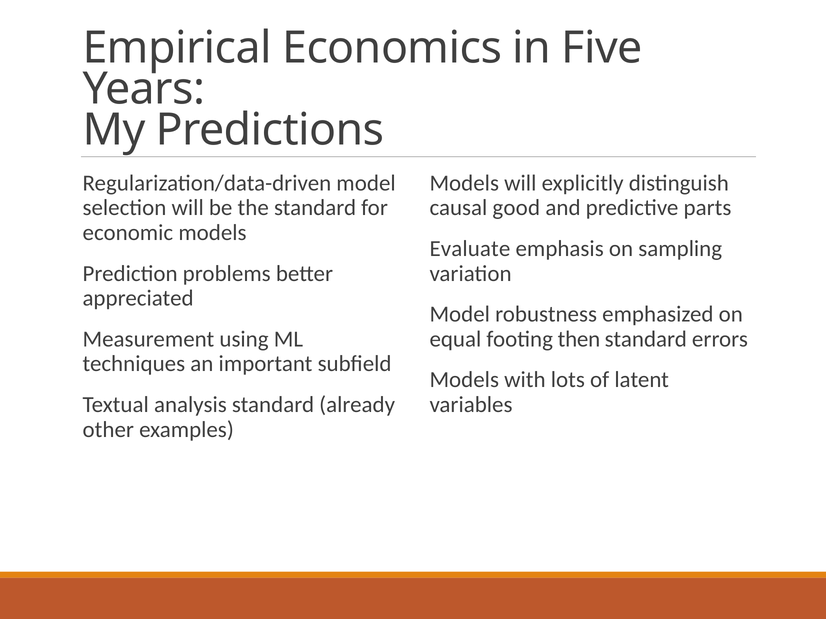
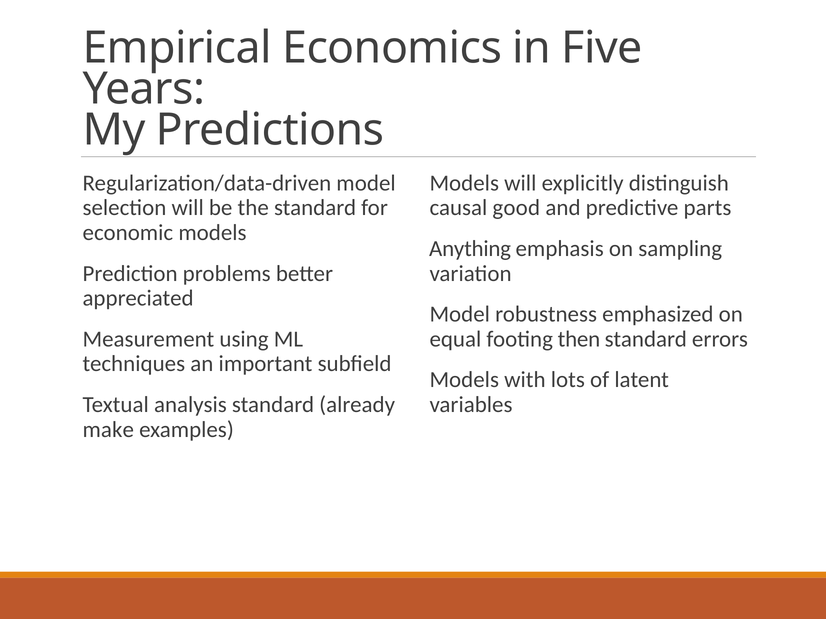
Evaluate: Evaluate -> Anything
other: other -> make
